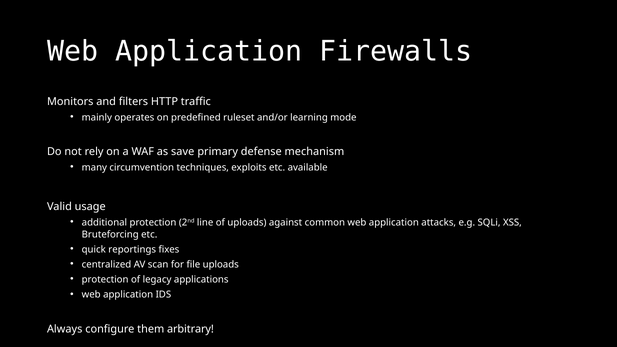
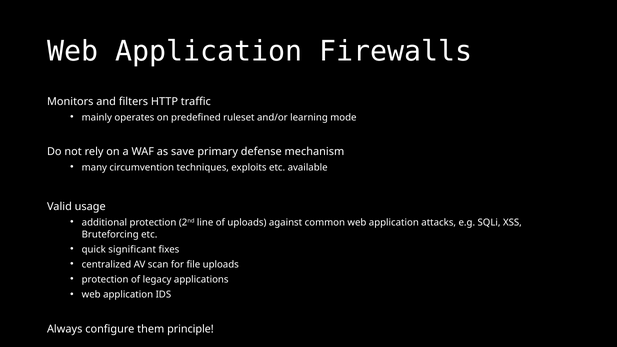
reportings: reportings -> significant
arbitrary: arbitrary -> principle
